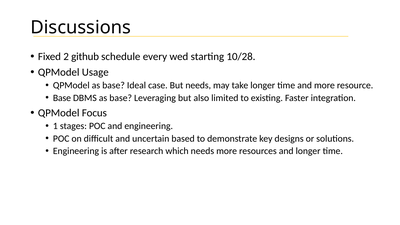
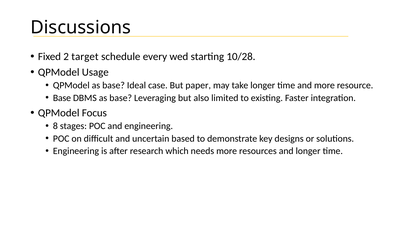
github: github -> target
But needs: needs -> paper
1: 1 -> 8
